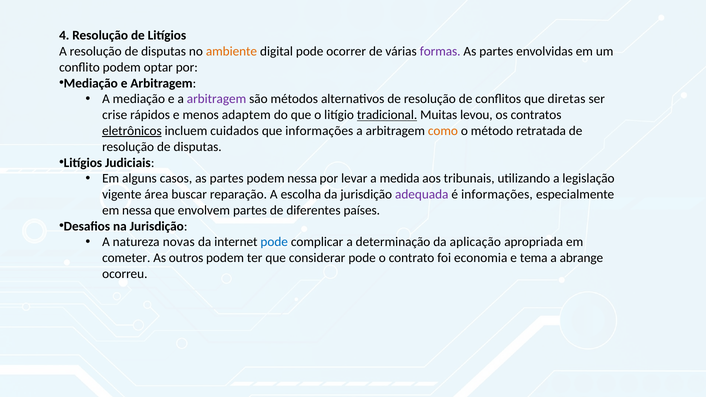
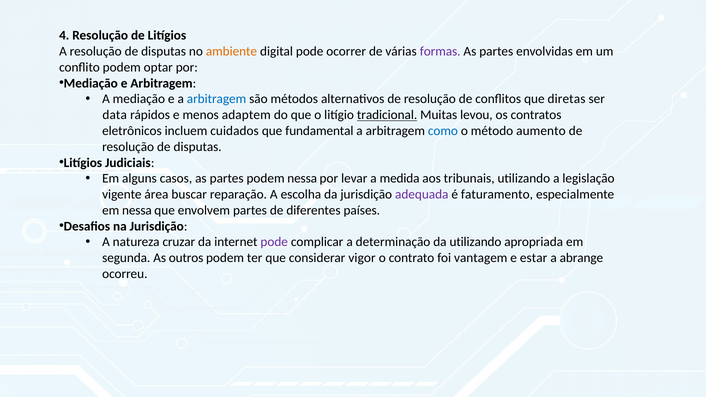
arbitragem at (217, 99) colour: purple -> blue
crise: crise -> data
eletrônicos underline: present -> none
que informações: informações -> fundamental
como colour: orange -> blue
retratada: retratada -> aumento
é informações: informações -> faturamento
novas: novas -> cruzar
pode at (274, 242) colour: blue -> purple
da aplicação: aplicação -> utilizando
cometer: cometer -> segunda
considerar pode: pode -> vigor
economia: economia -> vantagem
tema: tema -> estar
